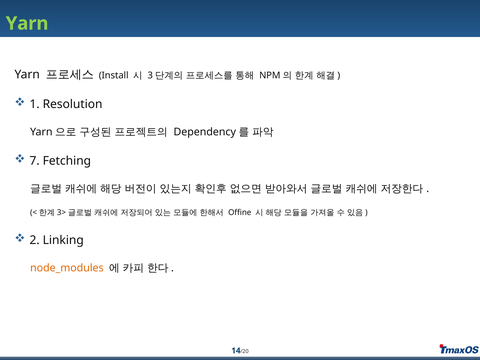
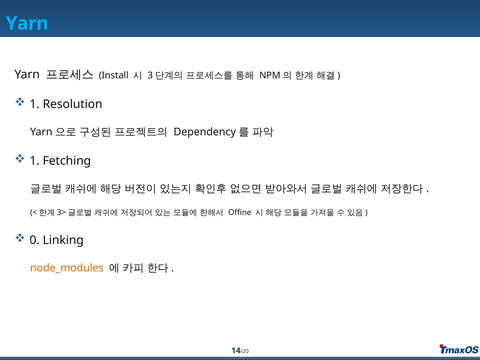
Yarn at (27, 23) colour: light green -> light blue
7 at (35, 161): 7 -> 1
2: 2 -> 0
